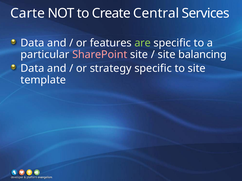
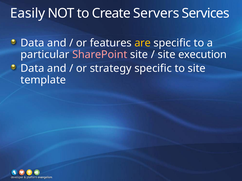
Carte: Carte -> Easily
Central: Central -> Servers
are colour: light green -> yellow
balancing: balancing -> execution
